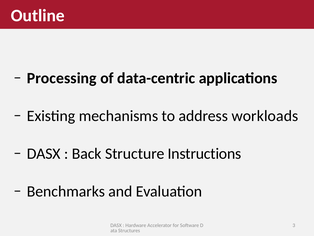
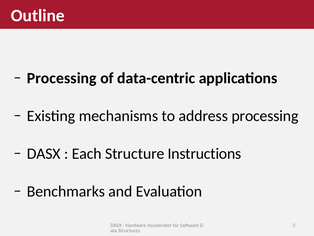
address workloads: workloads -> processing
Back: Back -> Each
